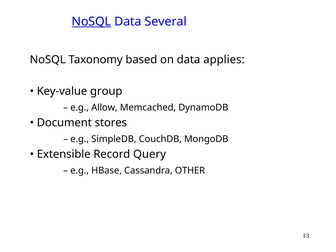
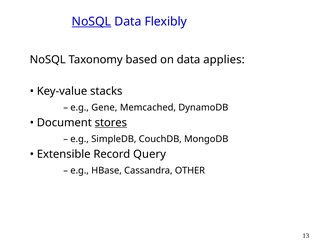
Several: Several -> Flexibly
group: group -> stacks
Allow: Allow -> Gene
stores underline: none -> present
